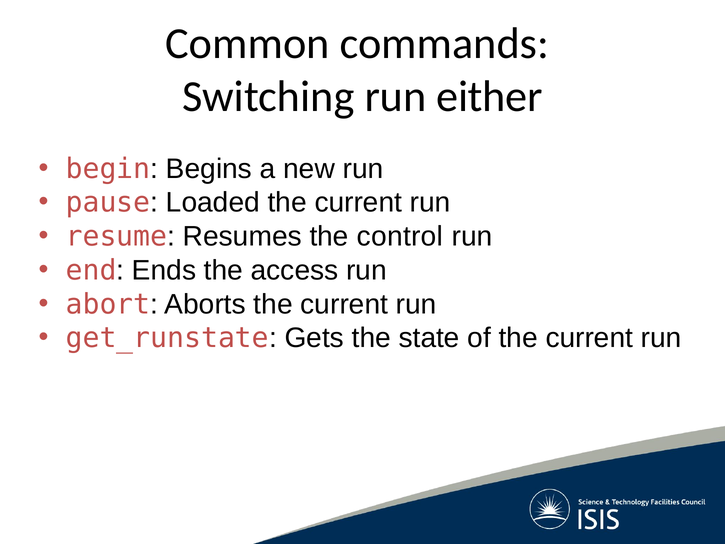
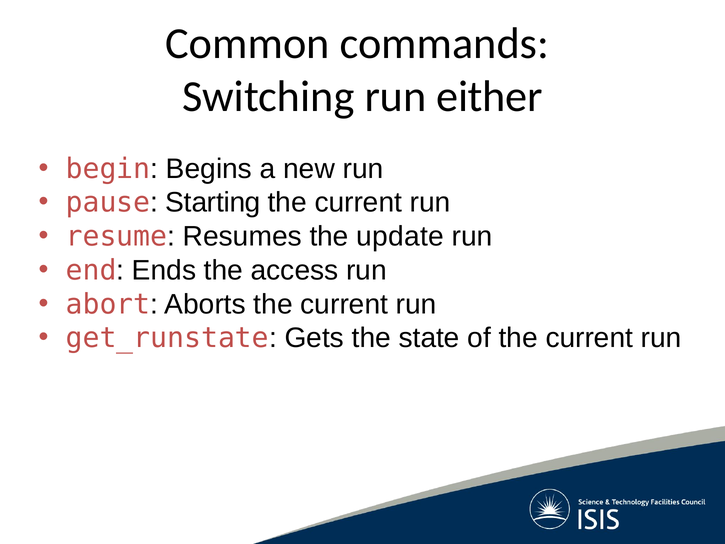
Loaded: Loaded -> Starting
control: control -> update
